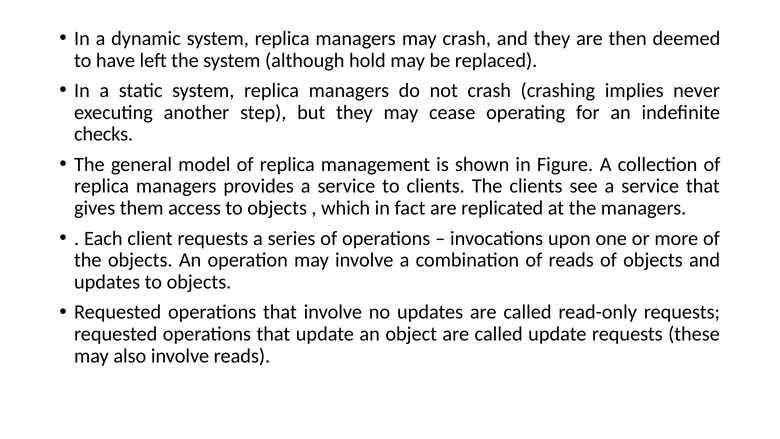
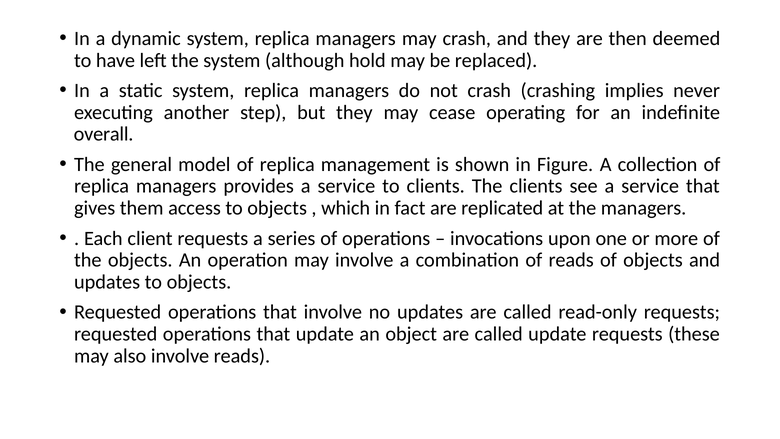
checks: checks -> overall
